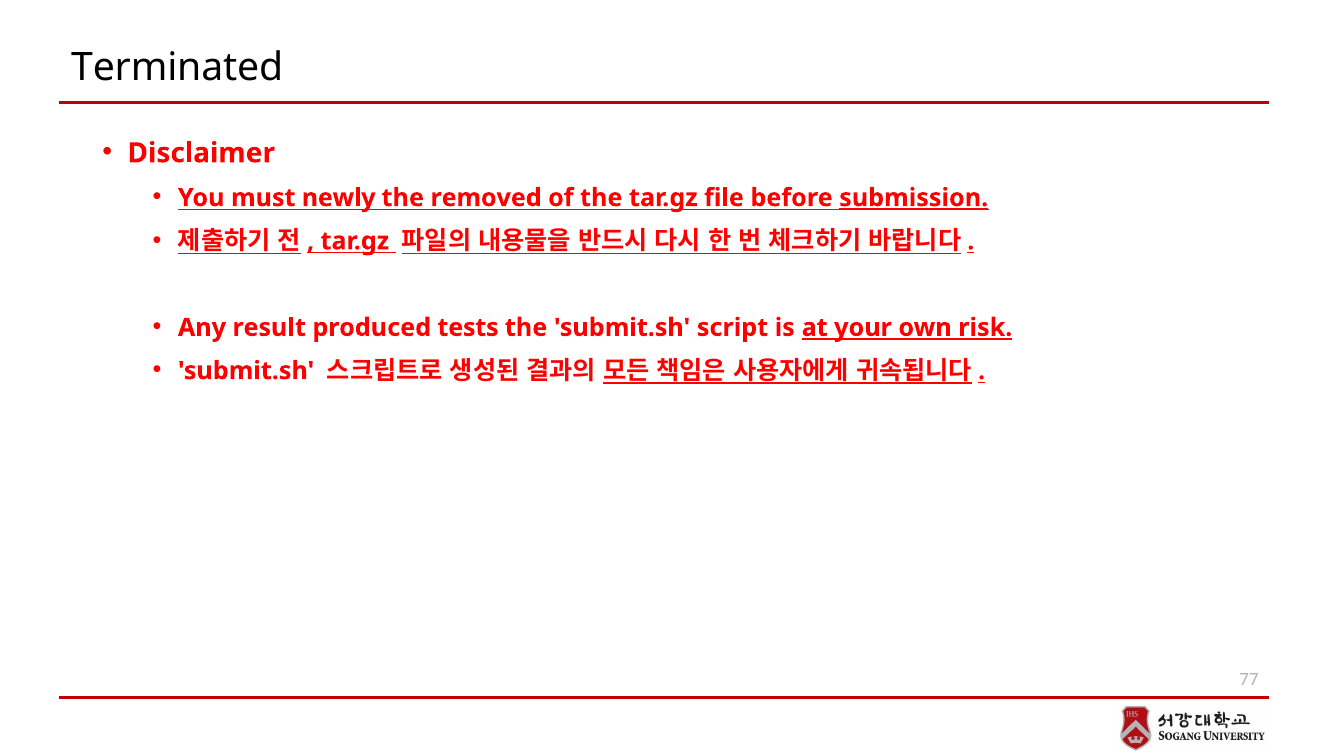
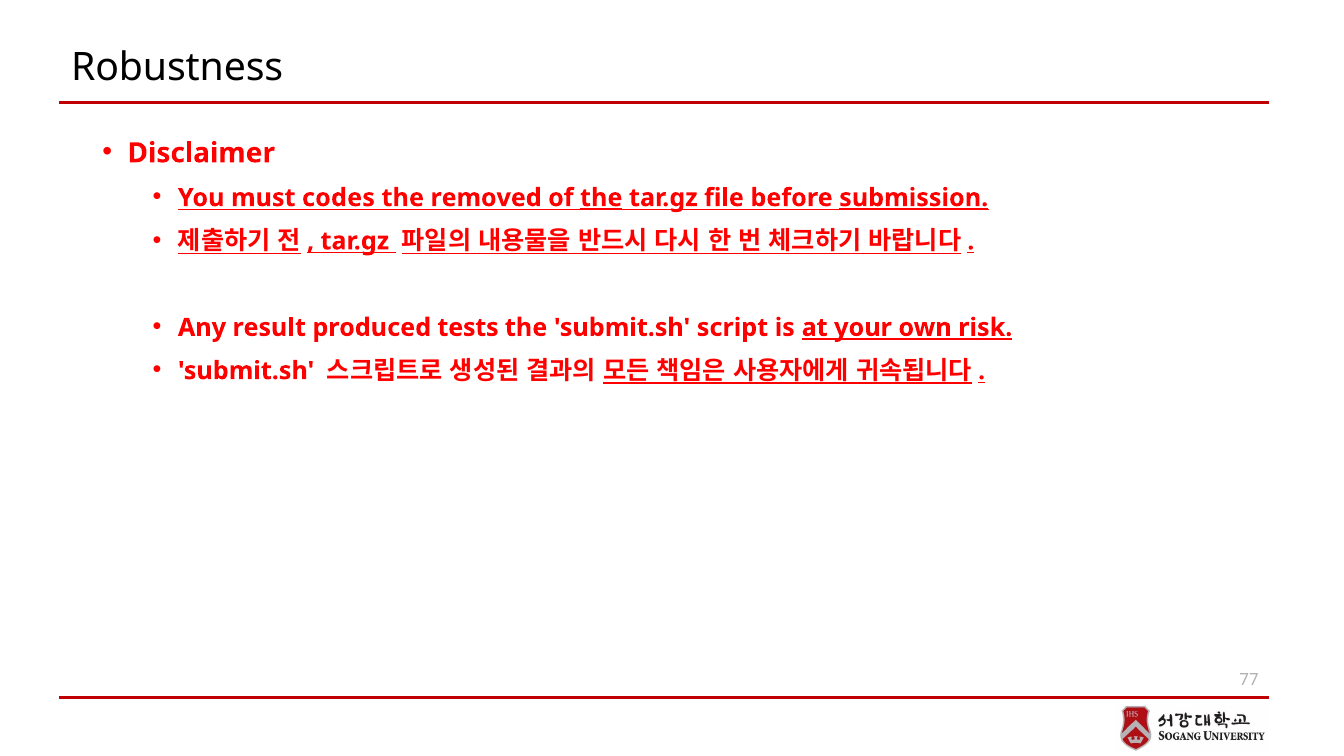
Terminated: Terminated -> Robustness
newly: newly -> codes
the at (601, 198) underline: none -> present
